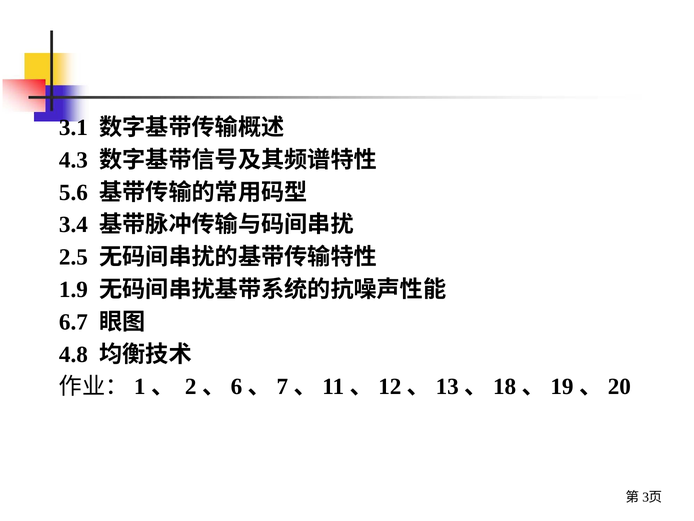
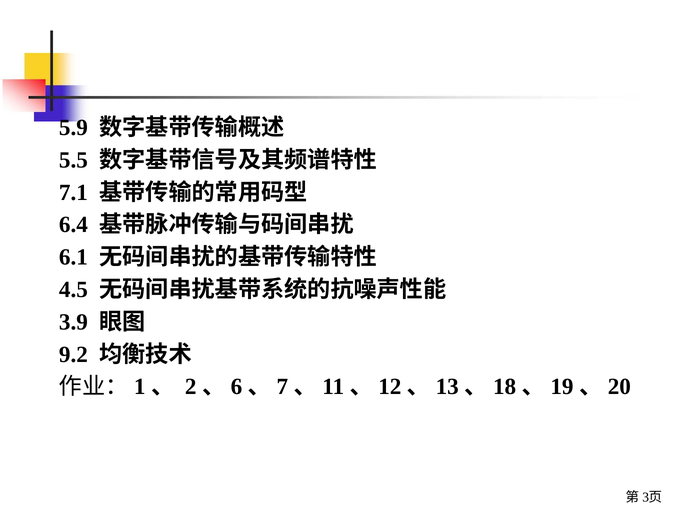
3.1: 3.1 -> 5.9
4.3: 4.3 -> 5.5
5.6: 5.6 -> 7.1
3.4: 3.4 -> 6.4
2.5: 2.5 -> 6.1
1.9: 1.9 -> 4.5
6.7: 6.7 -> 3.9
4.8: 4.8 -> 9.2
